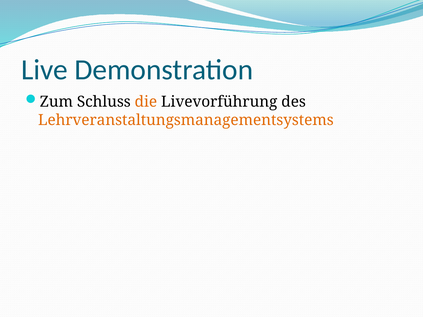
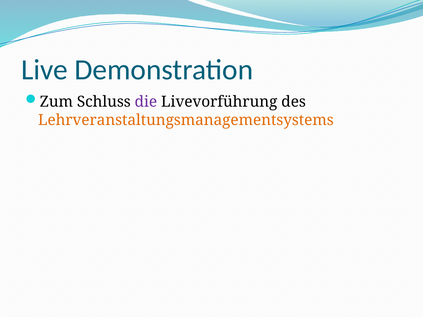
die colour: orange -> purple
